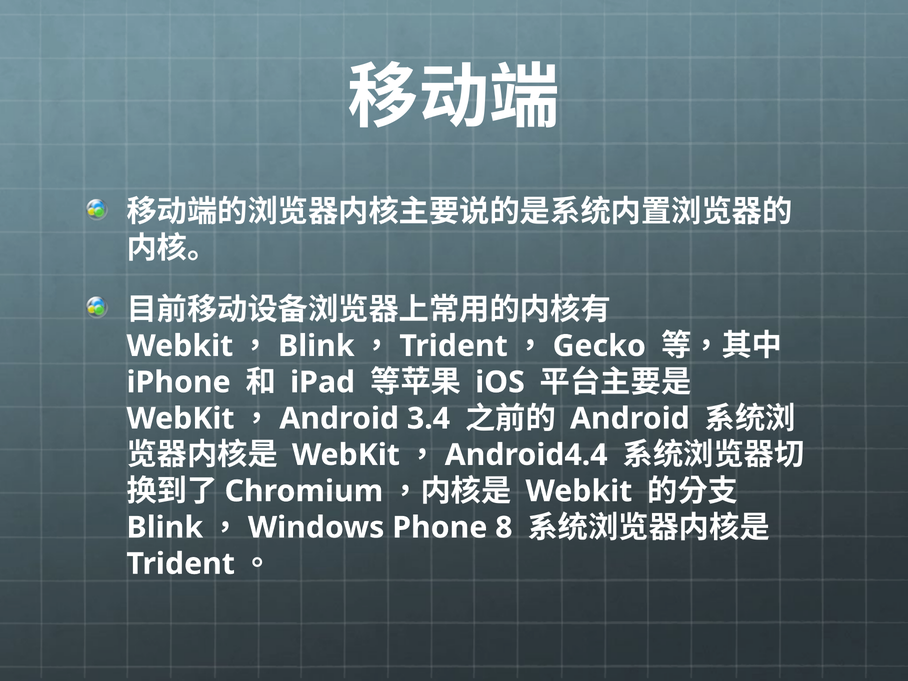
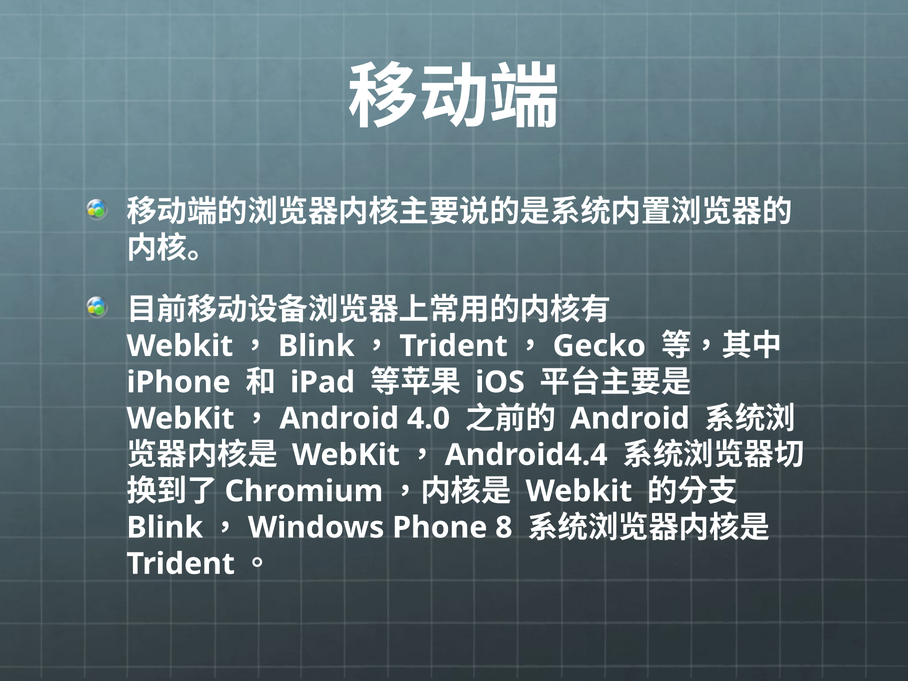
3.4: 3.4 -> 4.0
